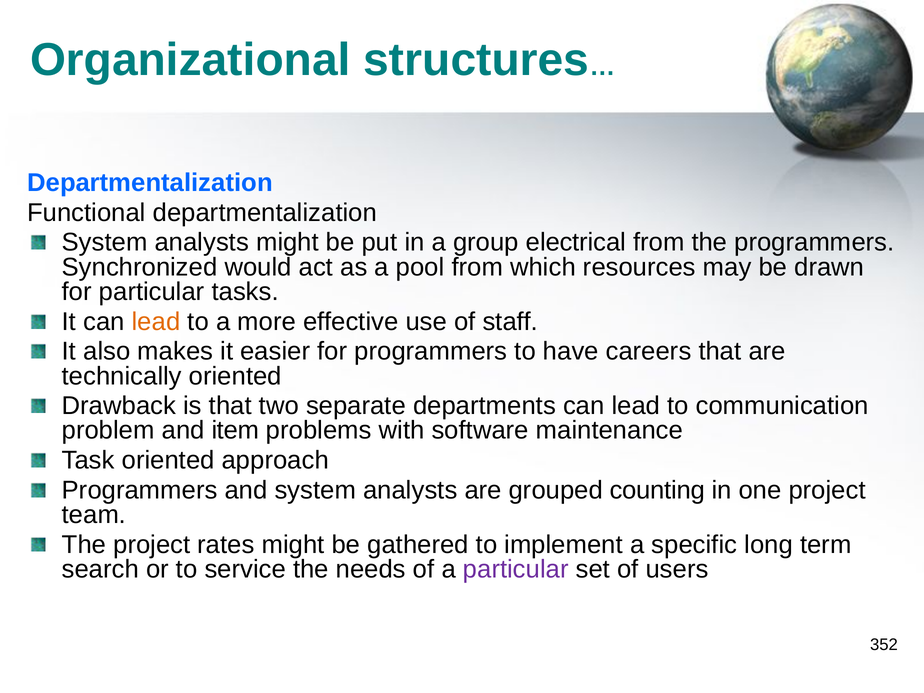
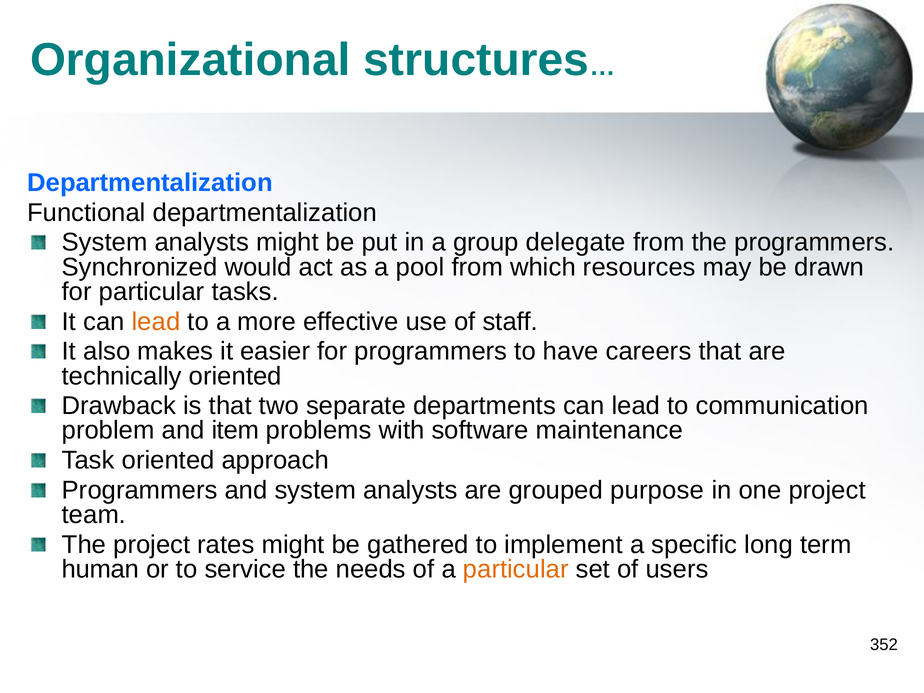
electrical: electrical -> delegate
counting: counting -> purpose
search: search -> human
particular at (516, 569) colour: purple -> orange
